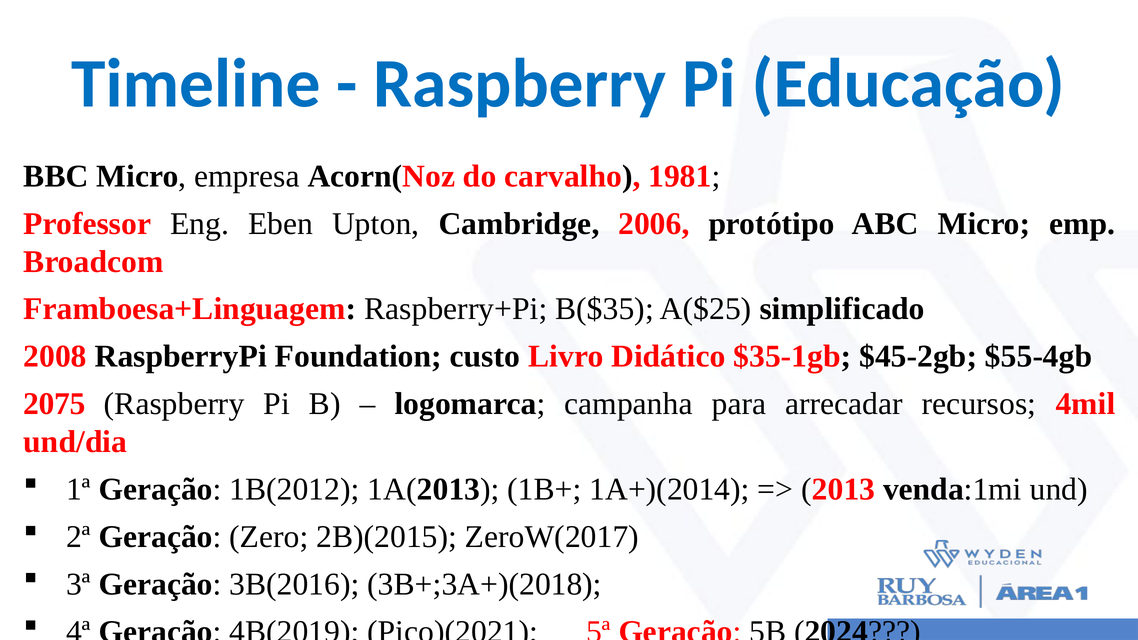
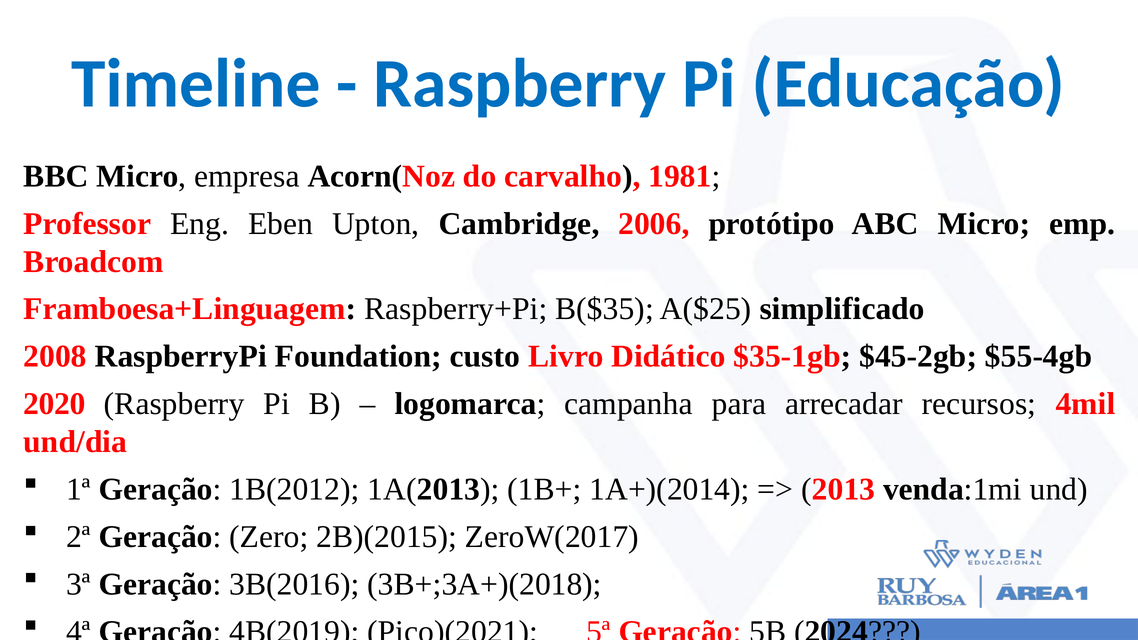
2075: 2075 -> 2020
